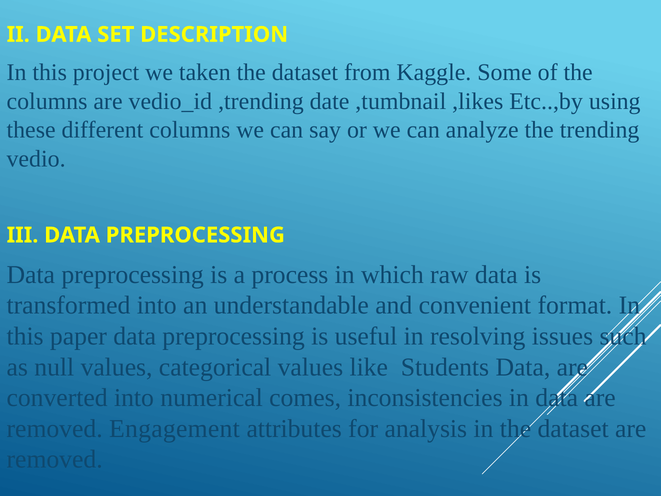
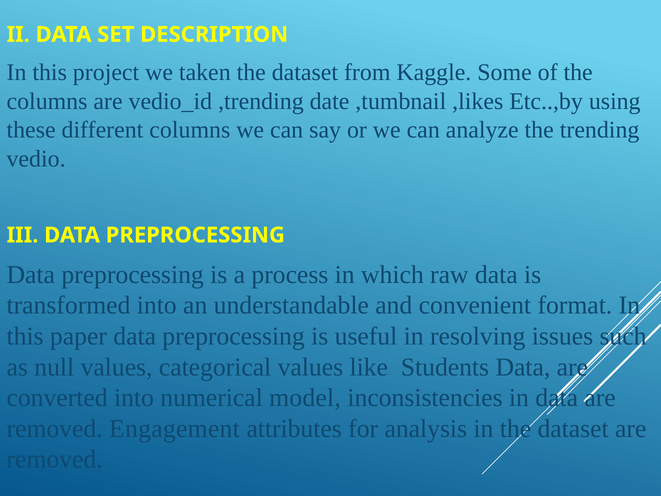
comes: comes -> model
